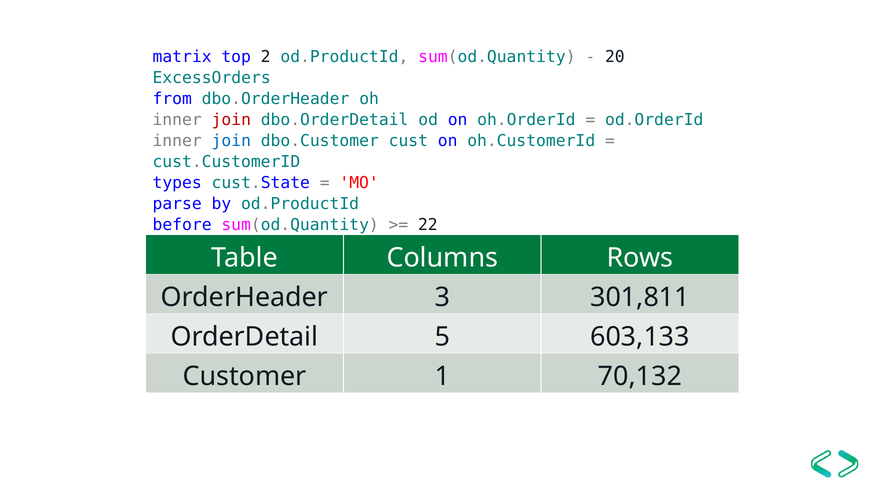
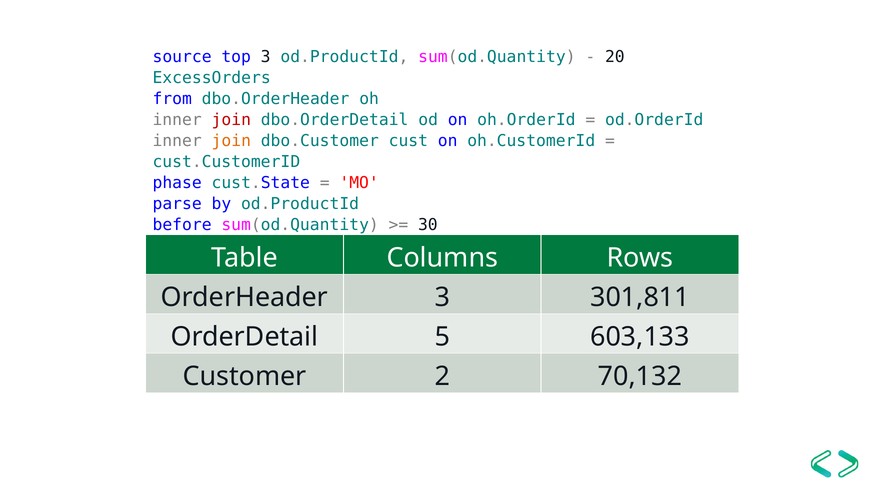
matrix: matrix -> source
top 2: 2 -> 3
join at (231, 141) colour: blue -> orange
types: types -> phase
22: 22 -> 30
1: 1 -> 2
